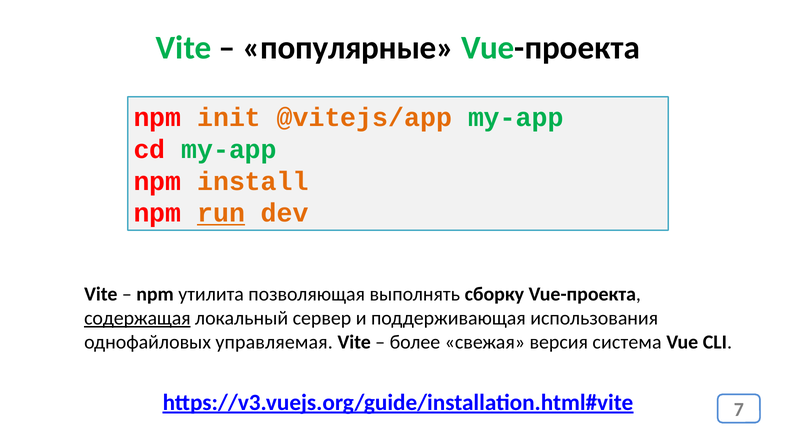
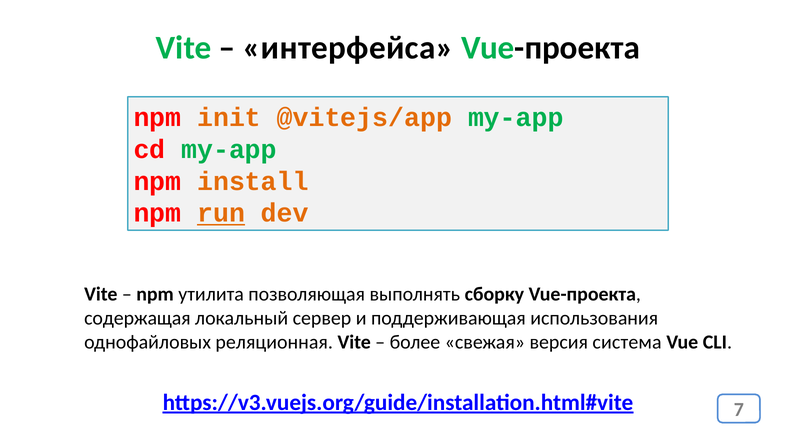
популярные: популярные -> интерфейса
содержащая underline: present -> none
управляемая: управляемая -> реляционная
